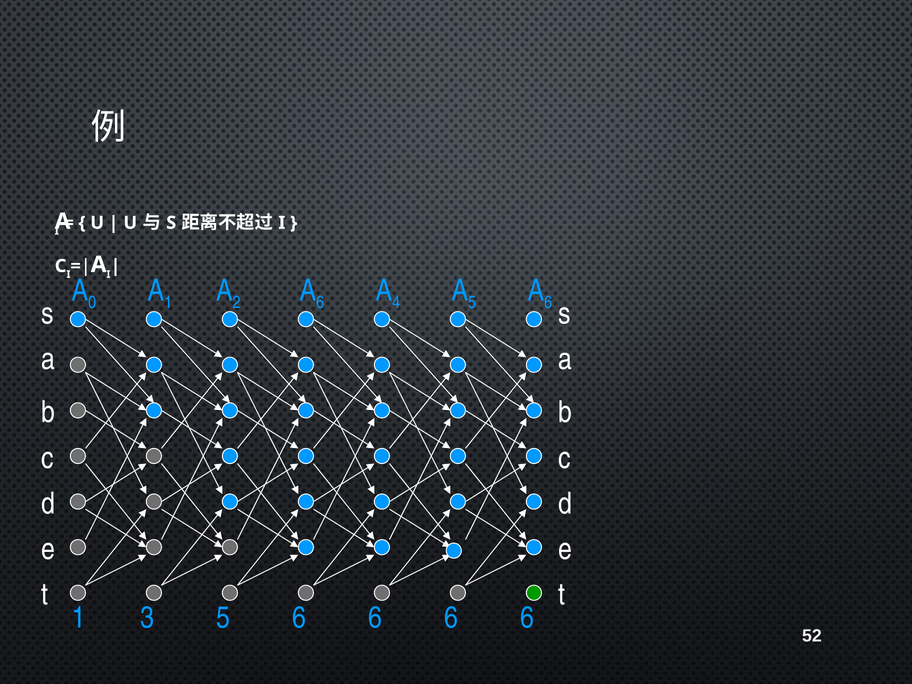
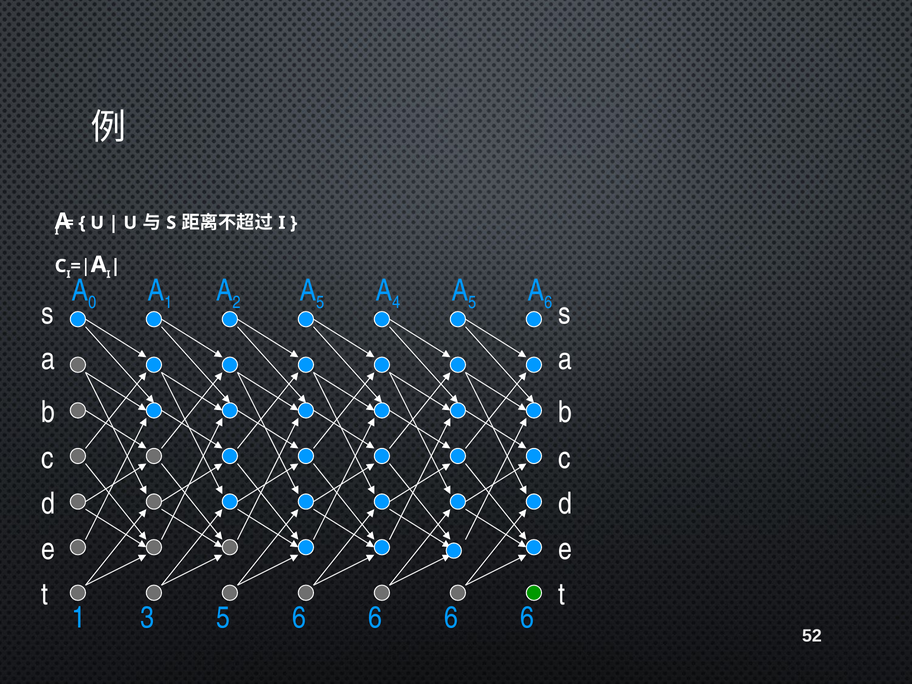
6 at (320, 303): 6 -> 5
